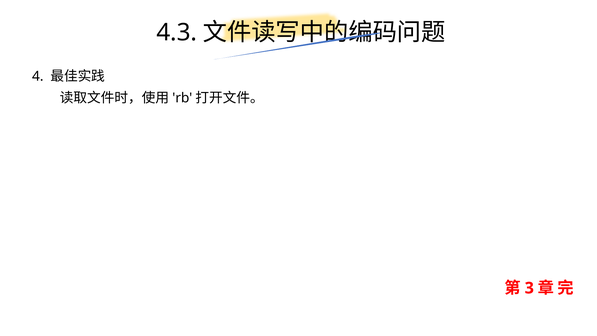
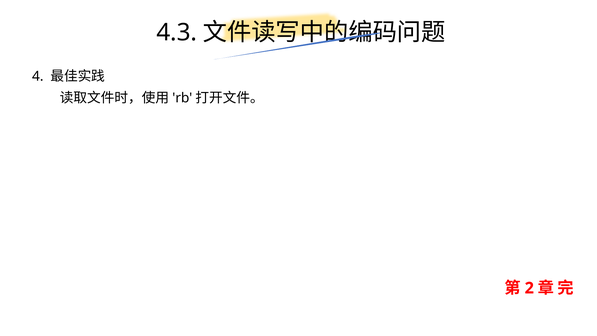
3: 3 -> 2
